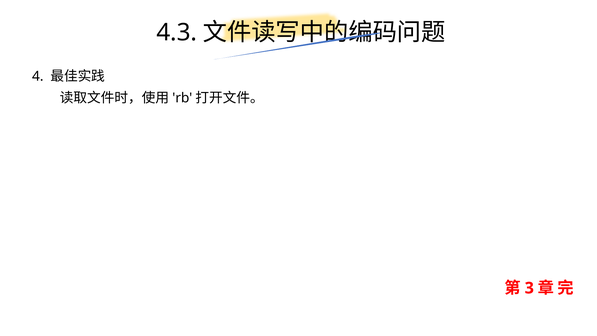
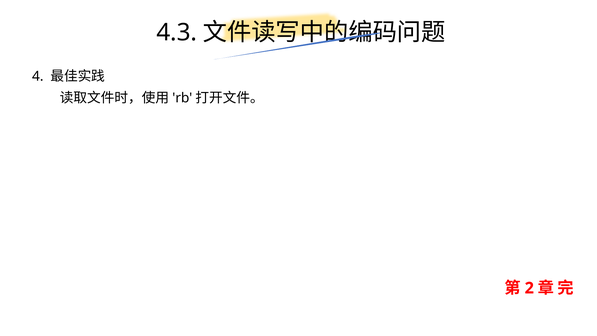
3: 3 -> 2
